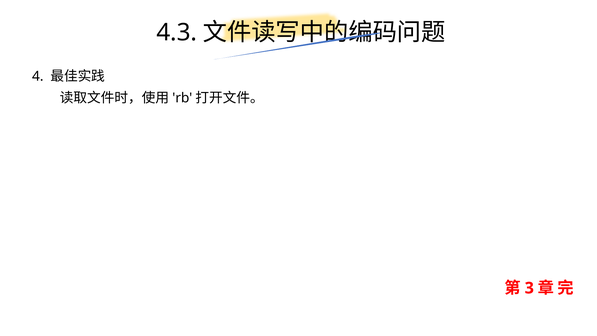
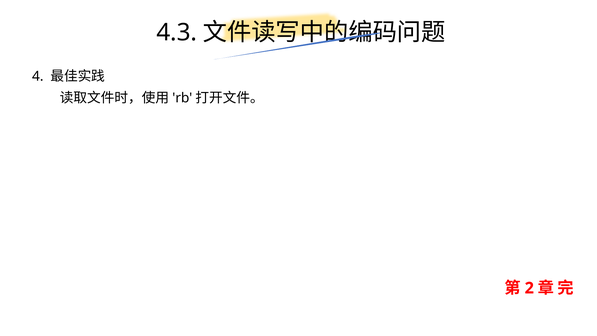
3: 3 -> 2
